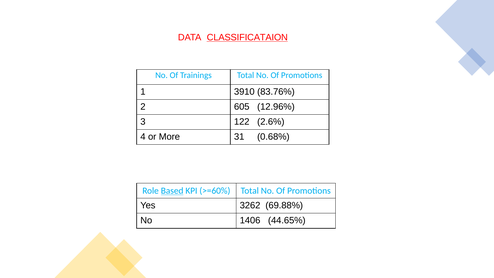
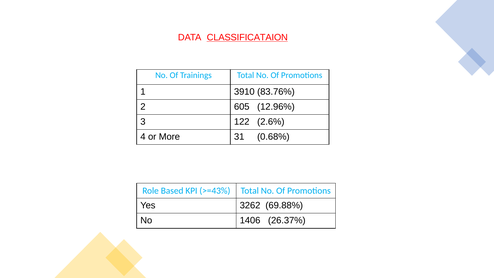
Based underline: present -> none
>=60%: >=60% -> >=43%
44.65%: 44.65% -> 26.37%
